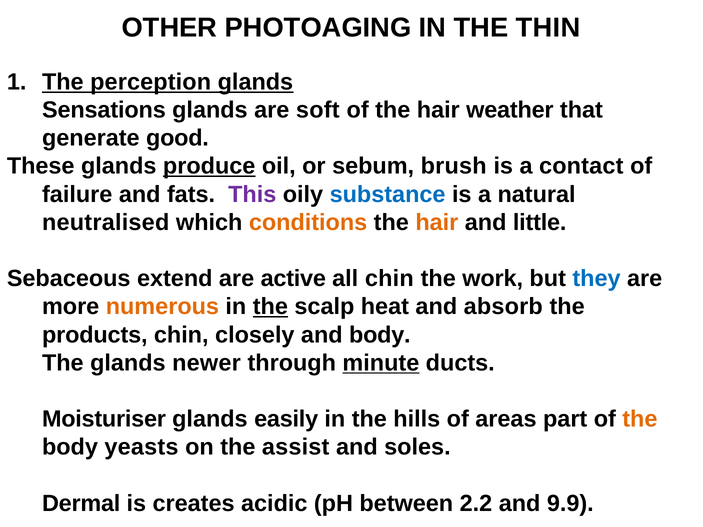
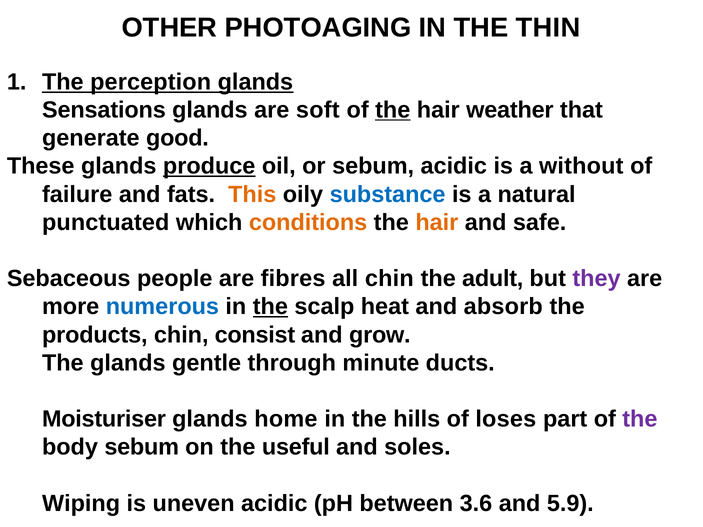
the at (393, 110) underline: none -> present
sebum brush: brush -> acidic
contact: contact -> without
This colour: purple -> orange
neutralised: neutralised -> punctuated
little: little -> safe
extend: extend -> people
active: active -> fibres
work: work -> adult
they colour: blue -> purple
numerous colour: orange -> blue
closely: closely -> consist
and body: body -> grow
newer: newer -> gentle
minute underline: present -> none
easily: easily -> home
areas: areas -> loses
the at (640, 419) colour: orange -> purple
body yeasts: yeasts -> sebum
assist: assist -> useful
Dermal: Dermal -> Wiping
creates: creates -> uneven
2.2: 2.2 -> 3.6
9.9: 9.9 -> 5.9
